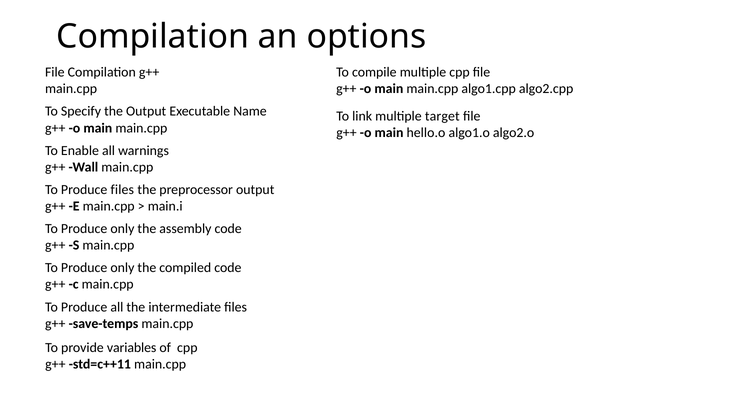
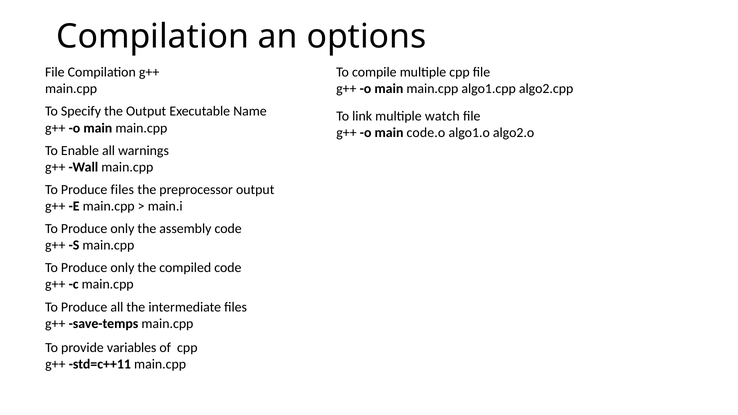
target: target -> watch
hello.o: hello.o -> code.o
